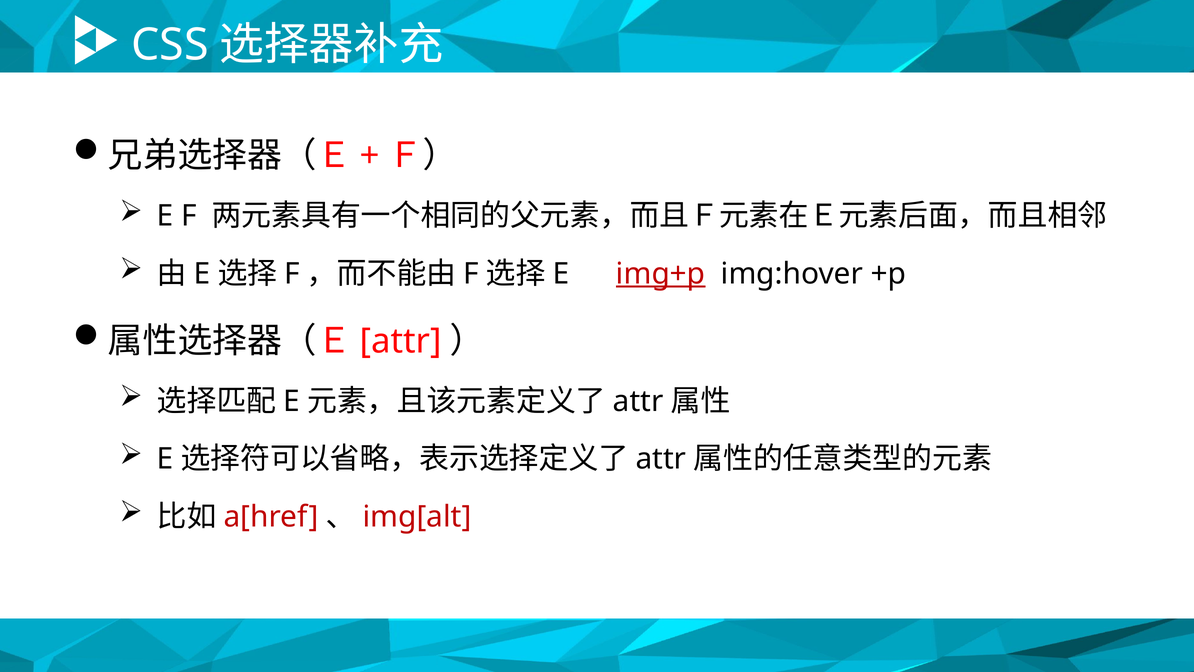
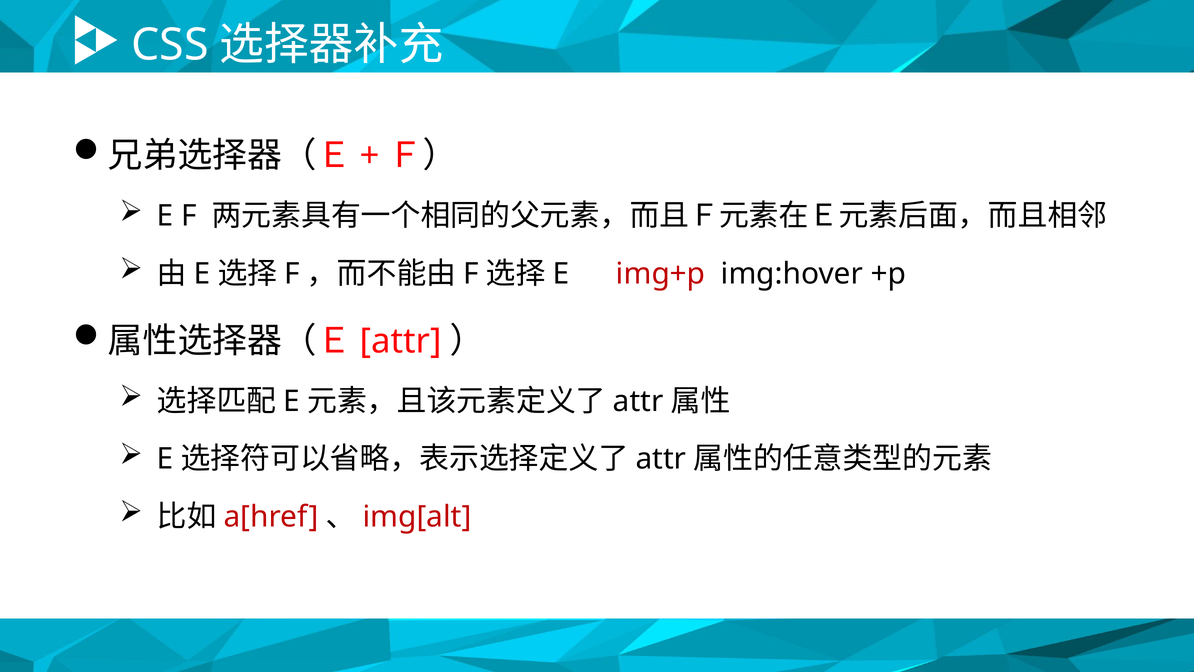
img+p underline: present -> none
